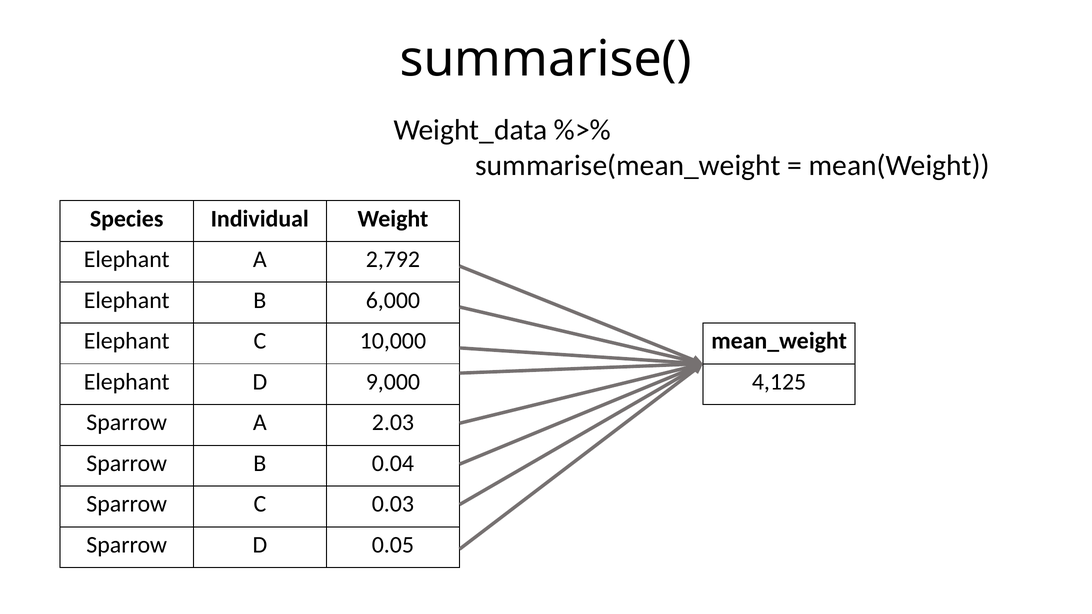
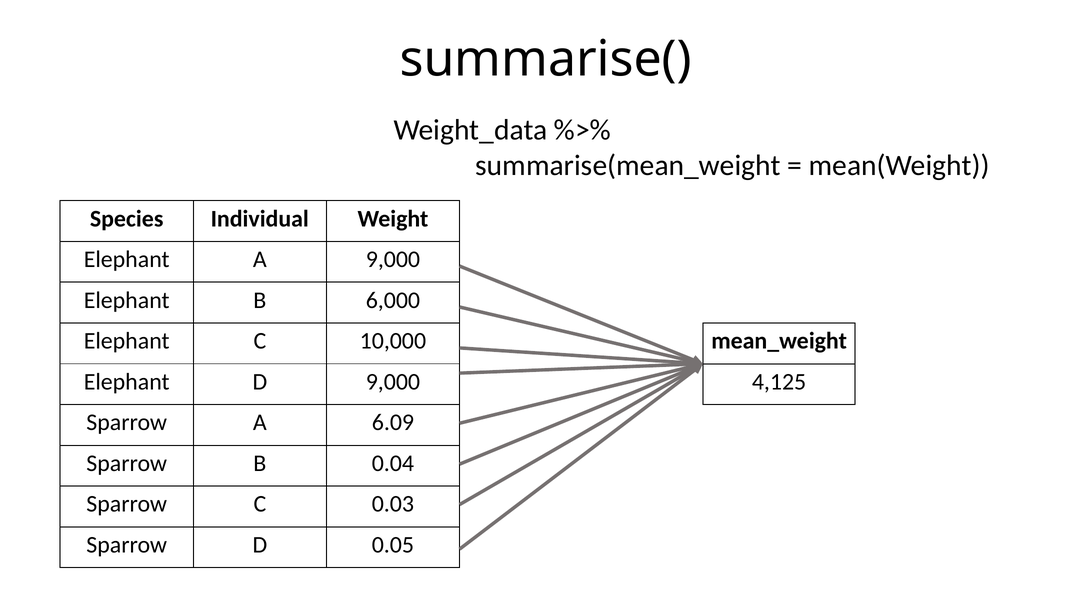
A 2,792: 2,792 -> 9,000
2.03: 2.03 -> 6.09
